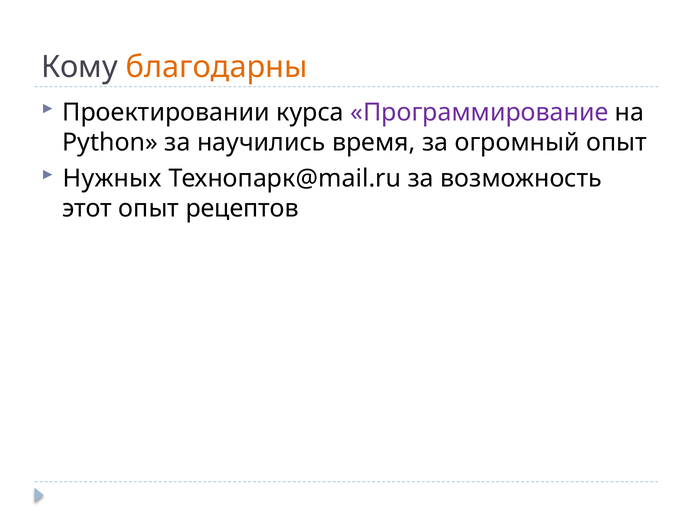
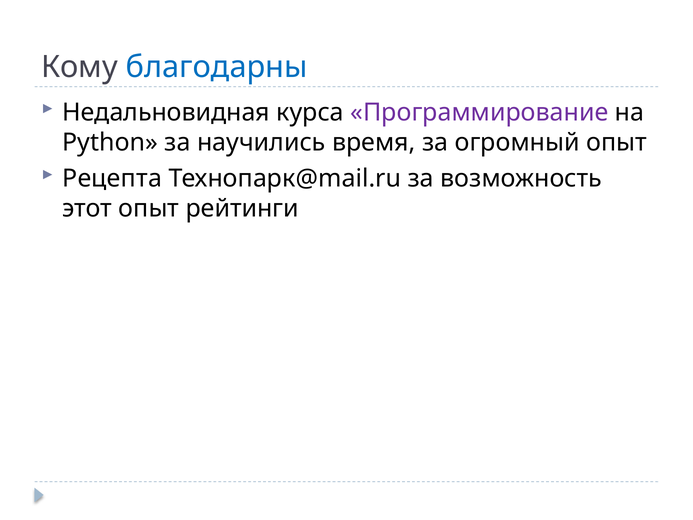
благодарны colour: orange -> blue
Проектировании: Проектировании -> Недальновидная
Нужных: Нужных -> Рецепта
рецептов: рецептов -> рейтинги
